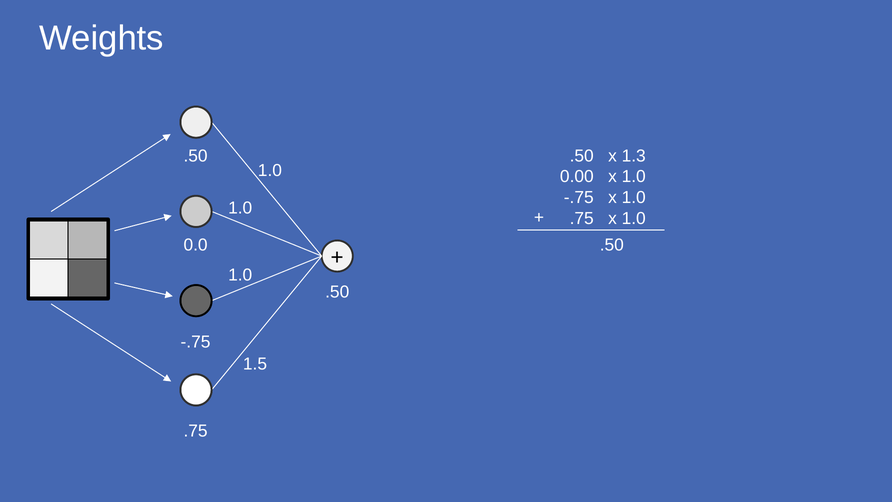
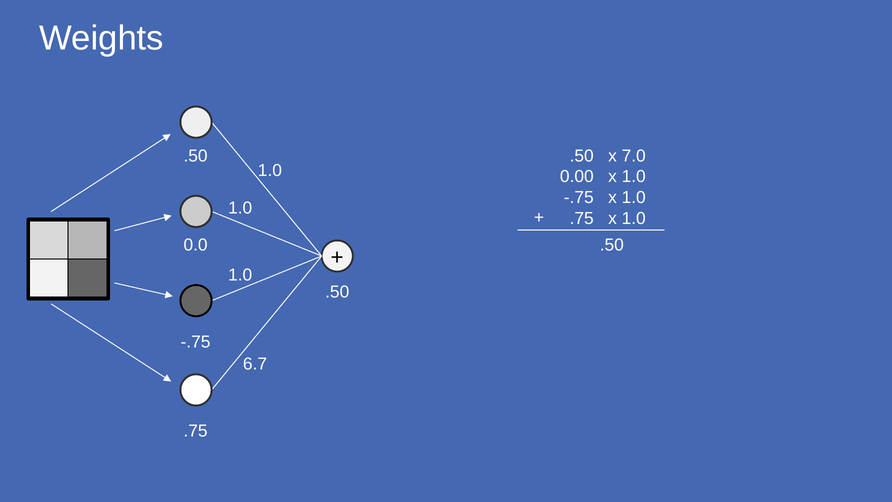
1.3: 1.3 -> 7.0
1.5: 1.5 -> 6.7
